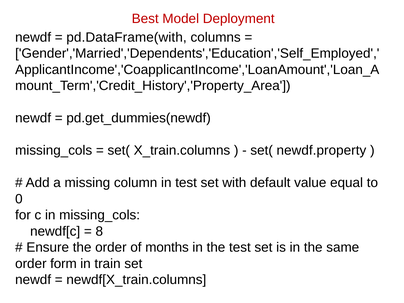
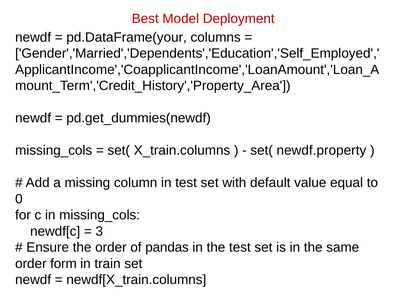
pd.DataFrame(with: pd.DataFrame(with -> pd.DataFrame(your
8: 8 -> 3
months: months -> pandas
